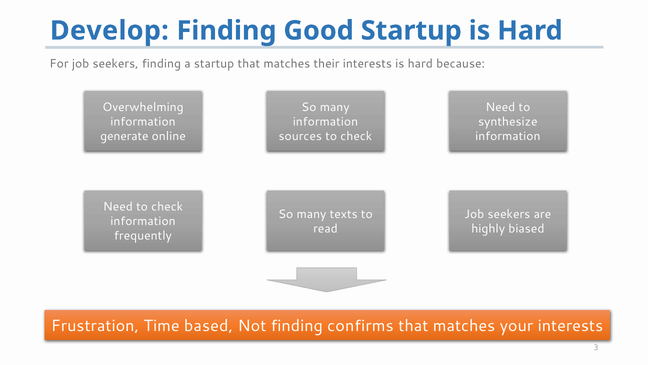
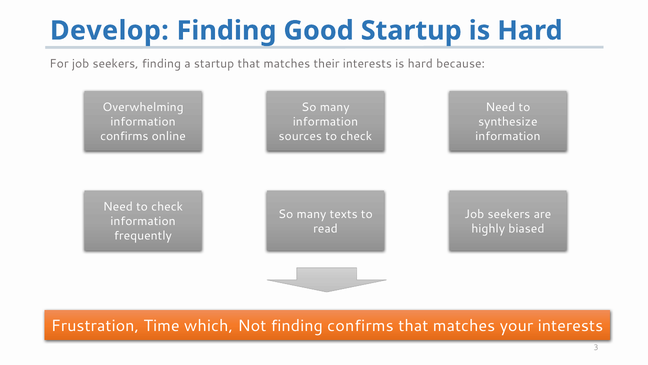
generate at (124, 136): generate -> confirms
based: based -> which
